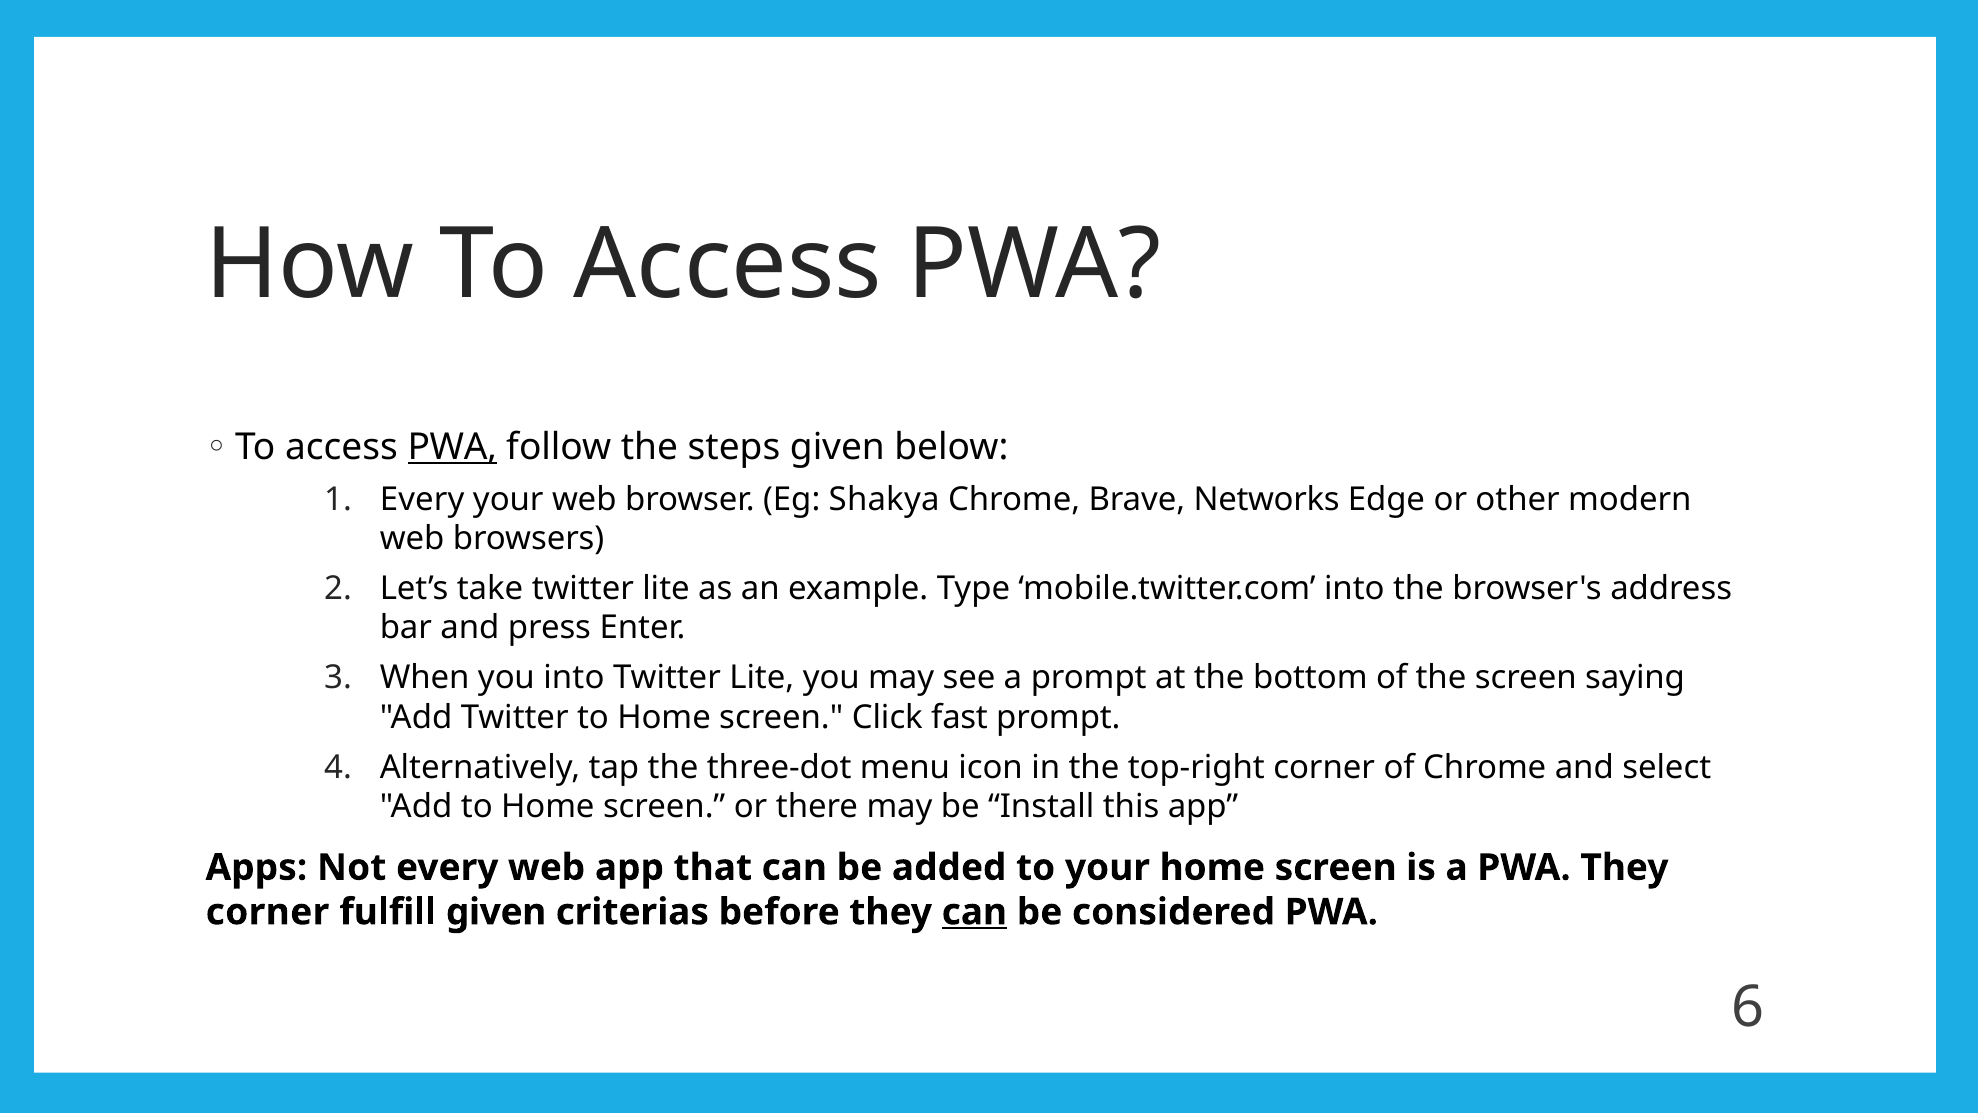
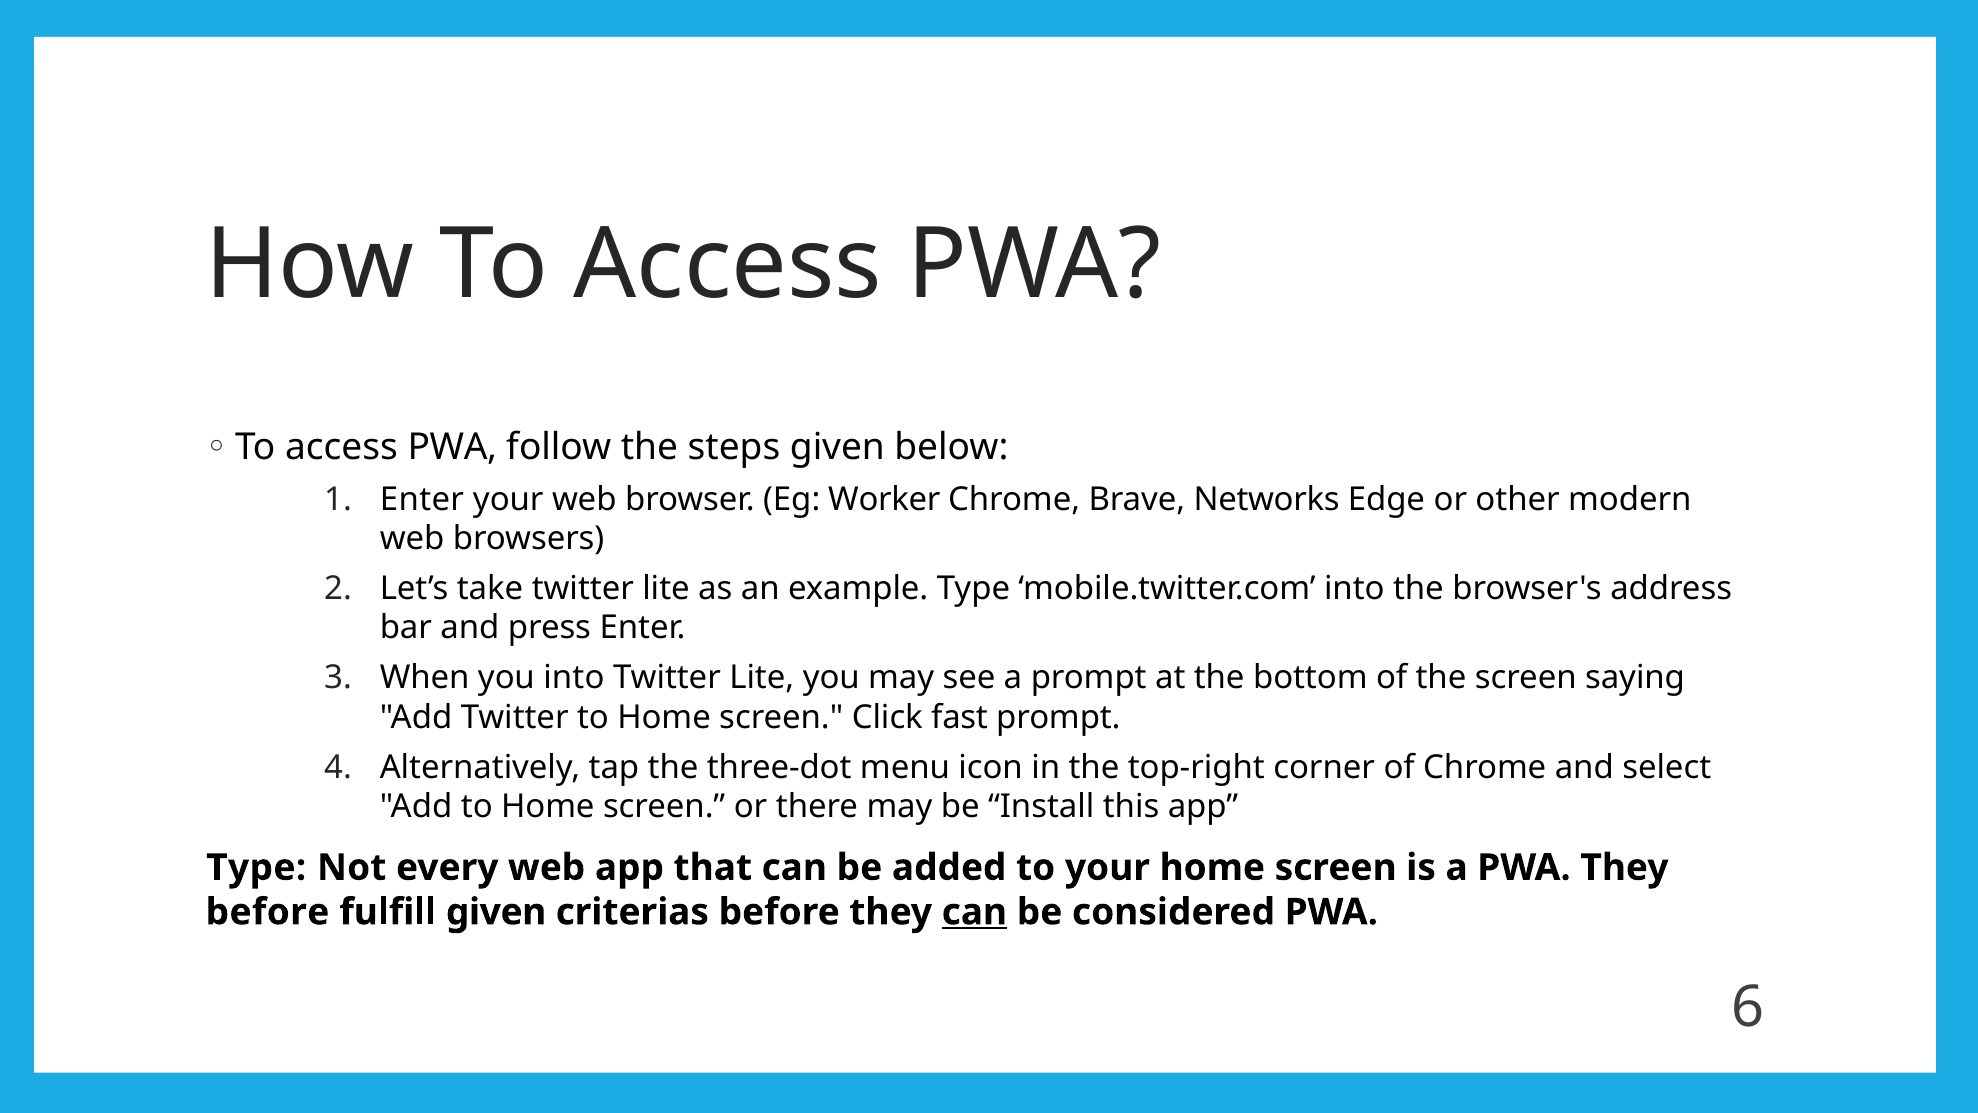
PWA at (452, 447) underline: present -> none
Every at (422, 499): Every -> Enter
Shakya: Shakya -> Worker
Apps at (256, 867): Apps -> Type
corner at (267, 912): corner -> before
